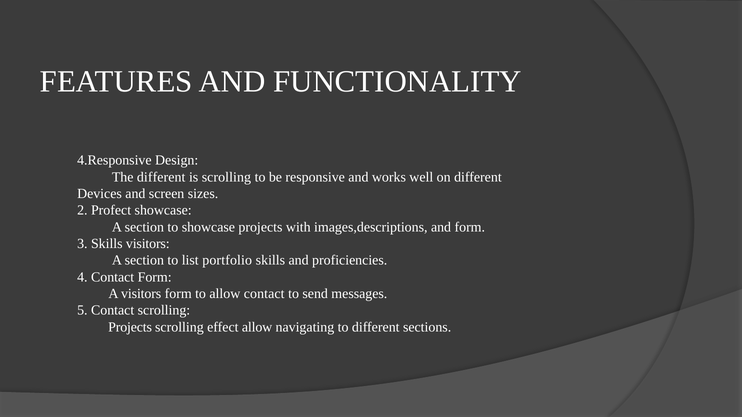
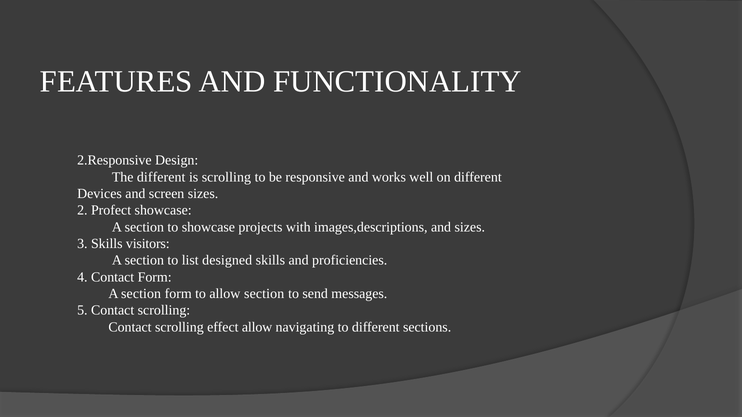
4.Responsive: 4.Responsive -> 2.Responsive
and form: form -> sizes
portfolio: portfolio -> designed
visitors at (141, 294): visitors -> section
allow contact: contact -> section
Projects at (130, 327): Projects -> Contact
